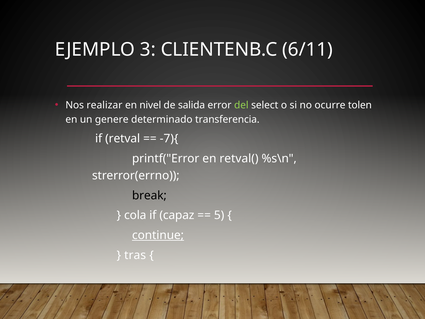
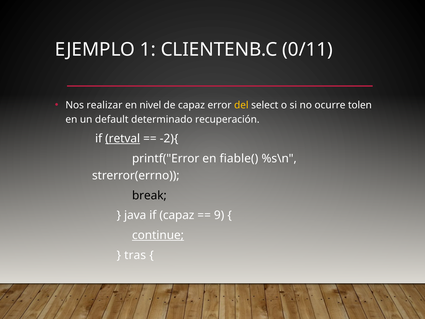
3: 3 -> 1
6/11: 6/11 -> 0/11
de salida: salida -> capaz
del colour: light green -> yellow
genere: genere -> default
transferencia: transferencia -> recuperación
retval underline: none -> present
-7){: -7){ -> -2){
retval(: retval( -> fiable(
cola: cola -> java
5: 5 -> 9
